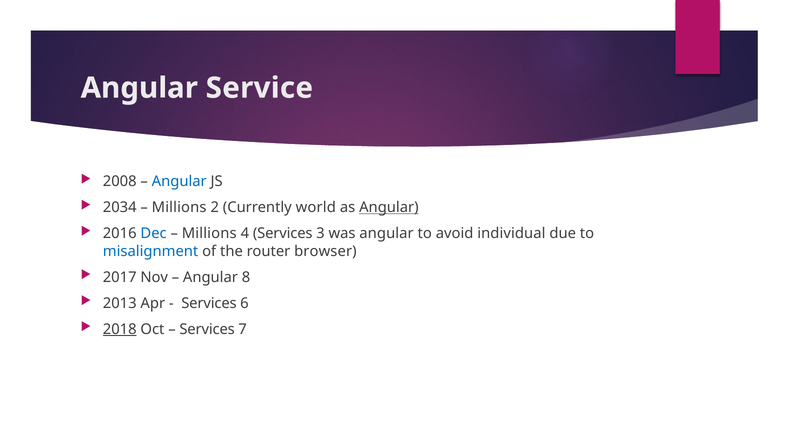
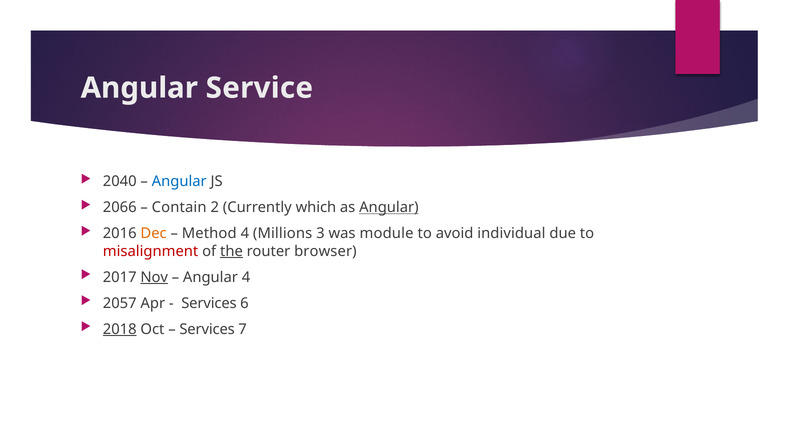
2008: 2008 -> 2040
2034: 2034 -> 2066
Millions at (179, 207): Millions -> Contain
world: world -> which
Dec colour: blue -> orange
Millions at (209, 233): Millions -> Method
4 Services: Services -> Millions
was angular: angular -> module
misalignment colour: blue -> red
the underline: none -> present
Nov underline: none -> present
Angular 8: 8 -> 4
2013: 2013 -> 2057
